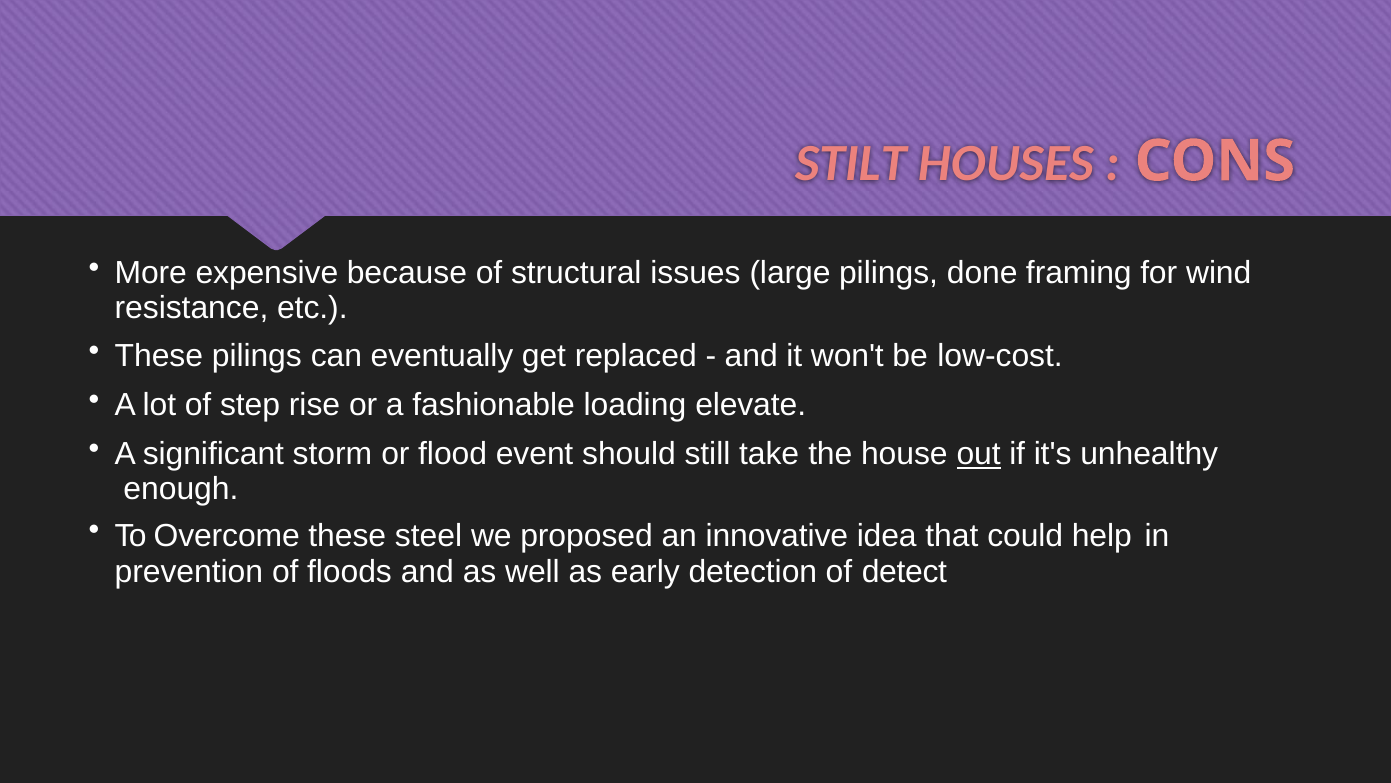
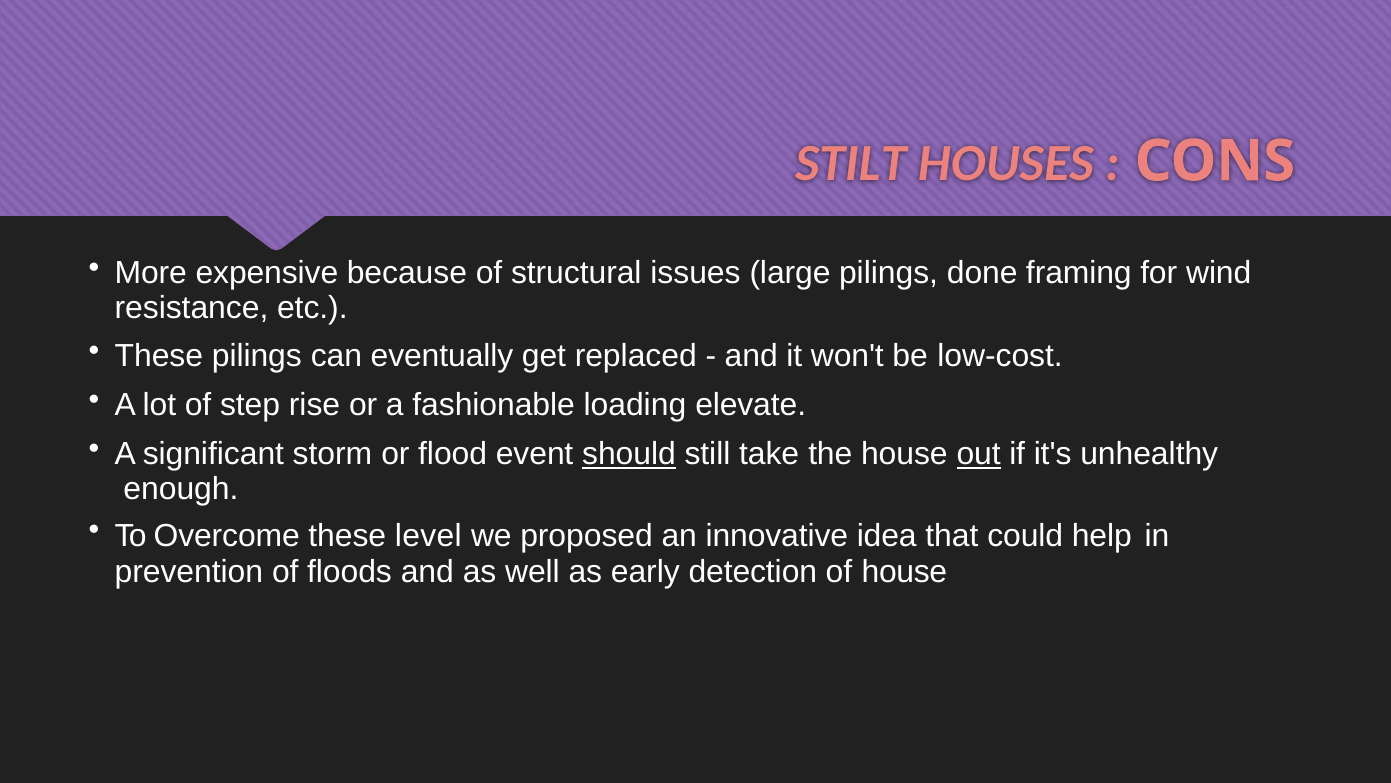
should underline: none -> present
steel: steel -> level
of detect: detect -> house
